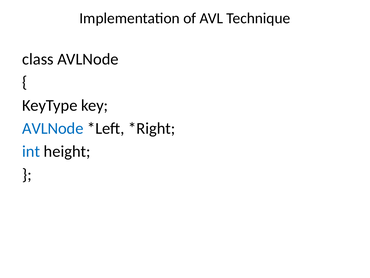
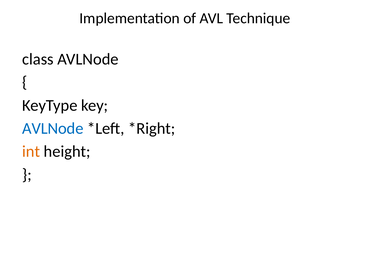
int colour: blue -> orange
